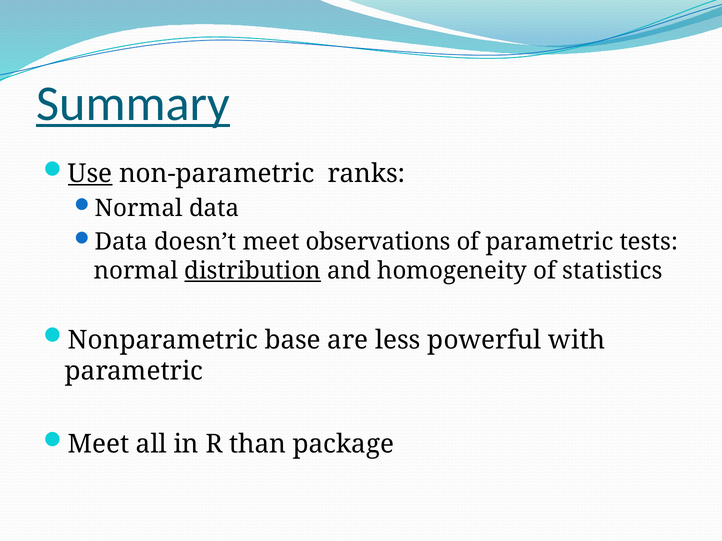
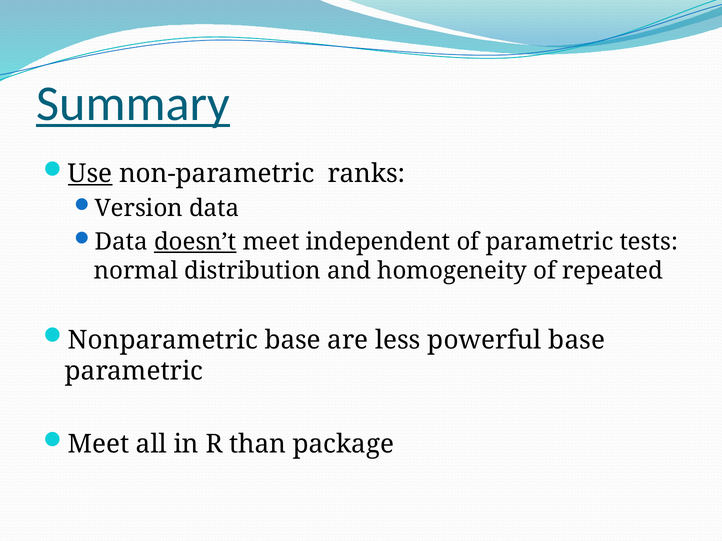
Normal at (139, 209): Normal -> Version
doesn’t underline: none -> present
observations: observations -> independent
distribution underline: present -> none
statistics: statistics -> repeated
powerful with: with -> base
